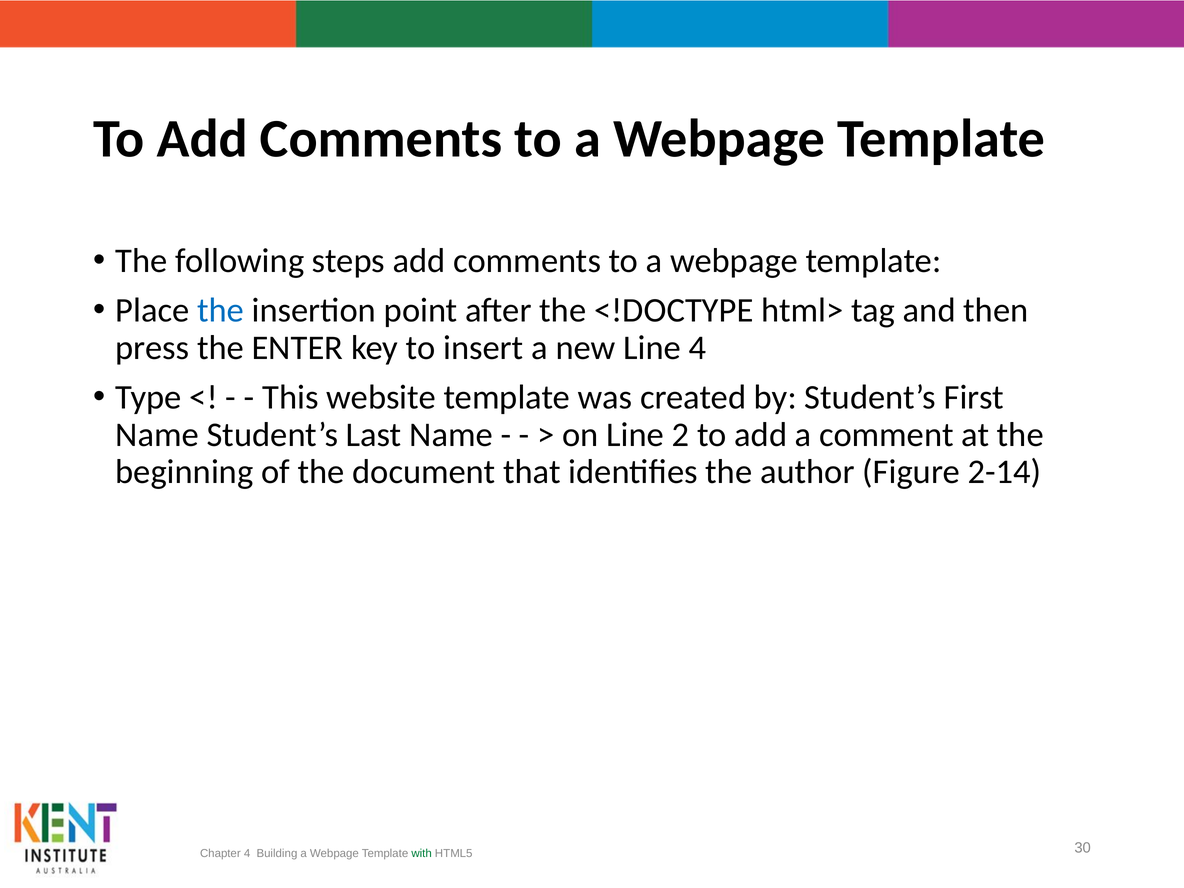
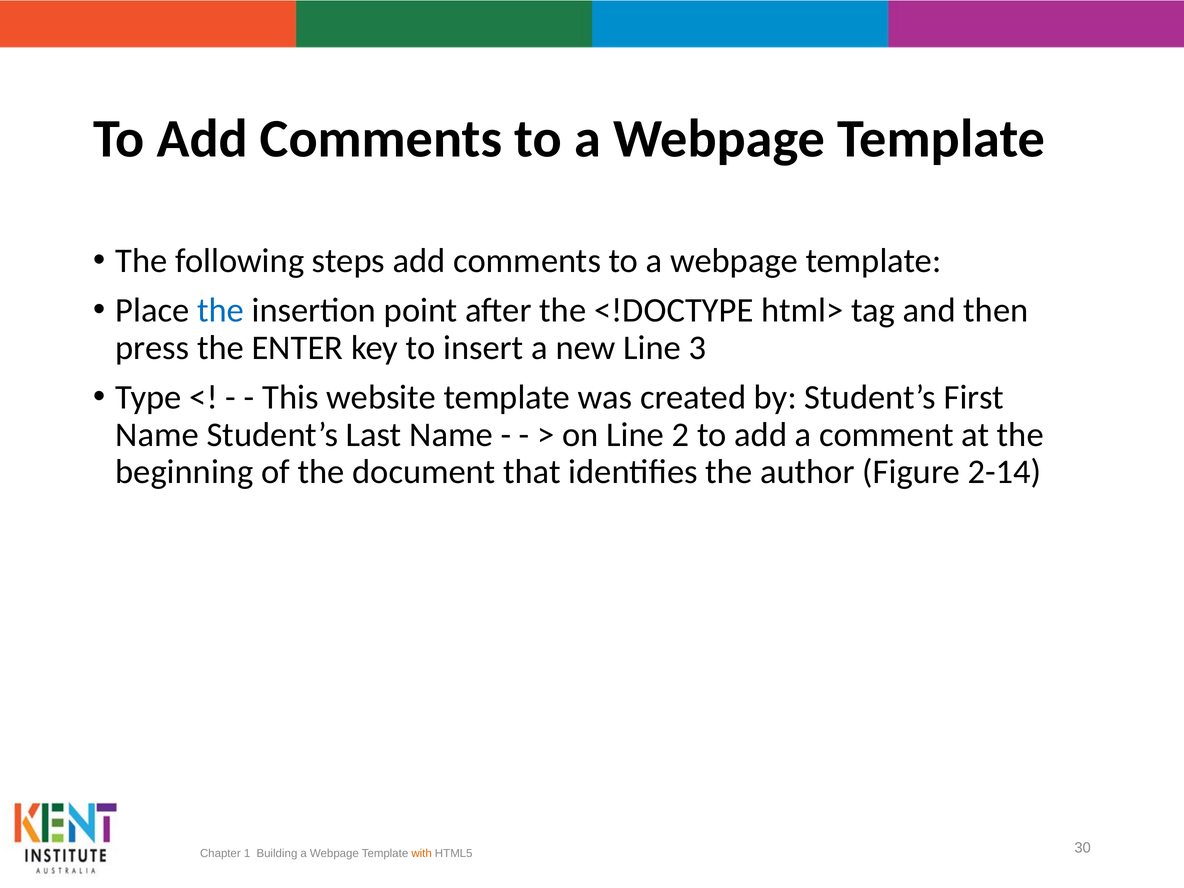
Line 4: 4 -> 3
Chapter 4: 4 -> 1
with colour: green -> orange
